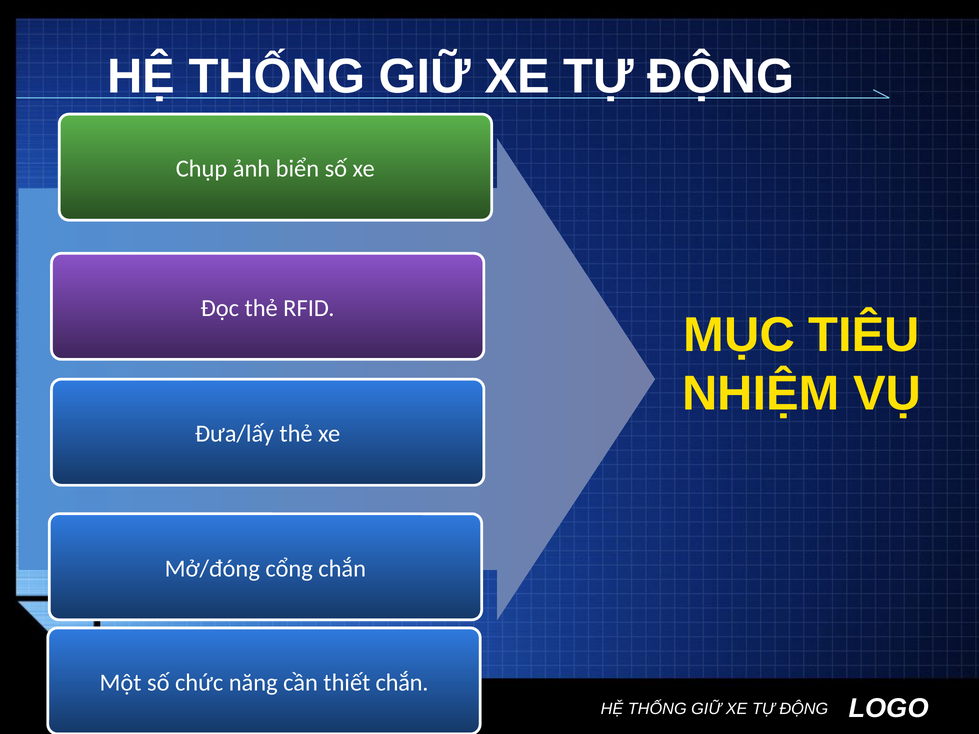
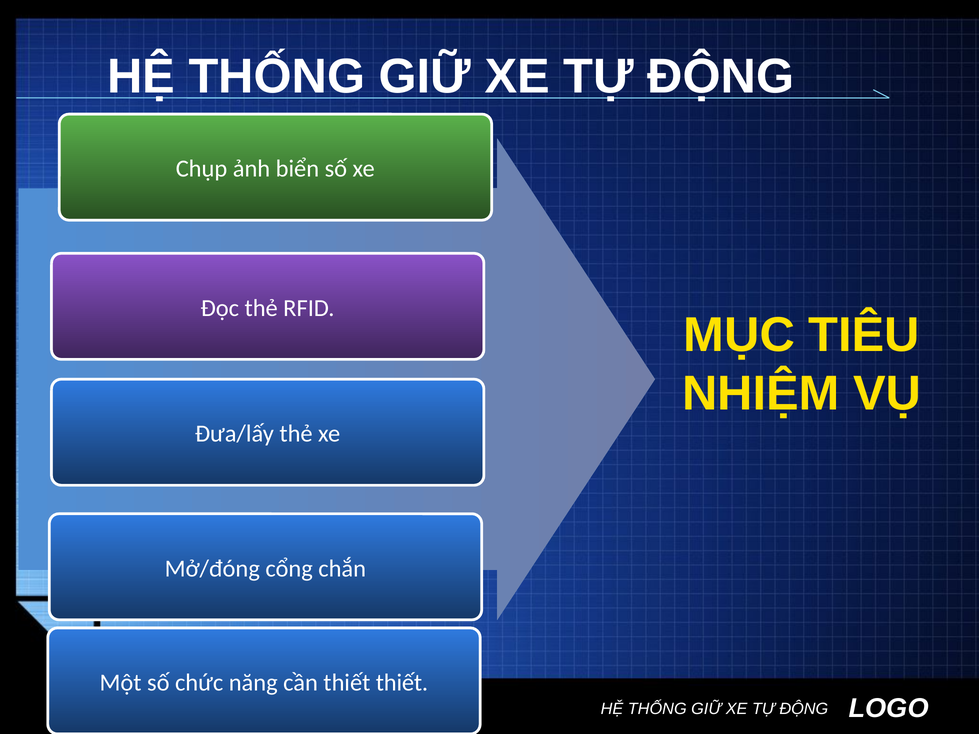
thiết chắn: chắn -> thiết
